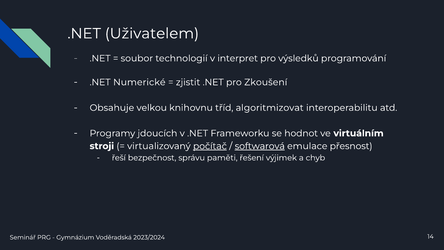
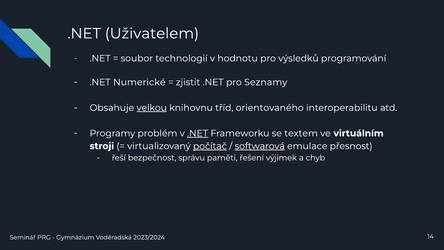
interpret: interpret -> hodnotu
Zkoušení: Zkoušení -> Seznamy
velkou underline: none -> present
algoritmizovat: algoritmizovat -> orientovaného
jdoucích: jdoucích -> problém
.NET at (198, 133) underline: none -> present
hodnot: hodnot -> textem
